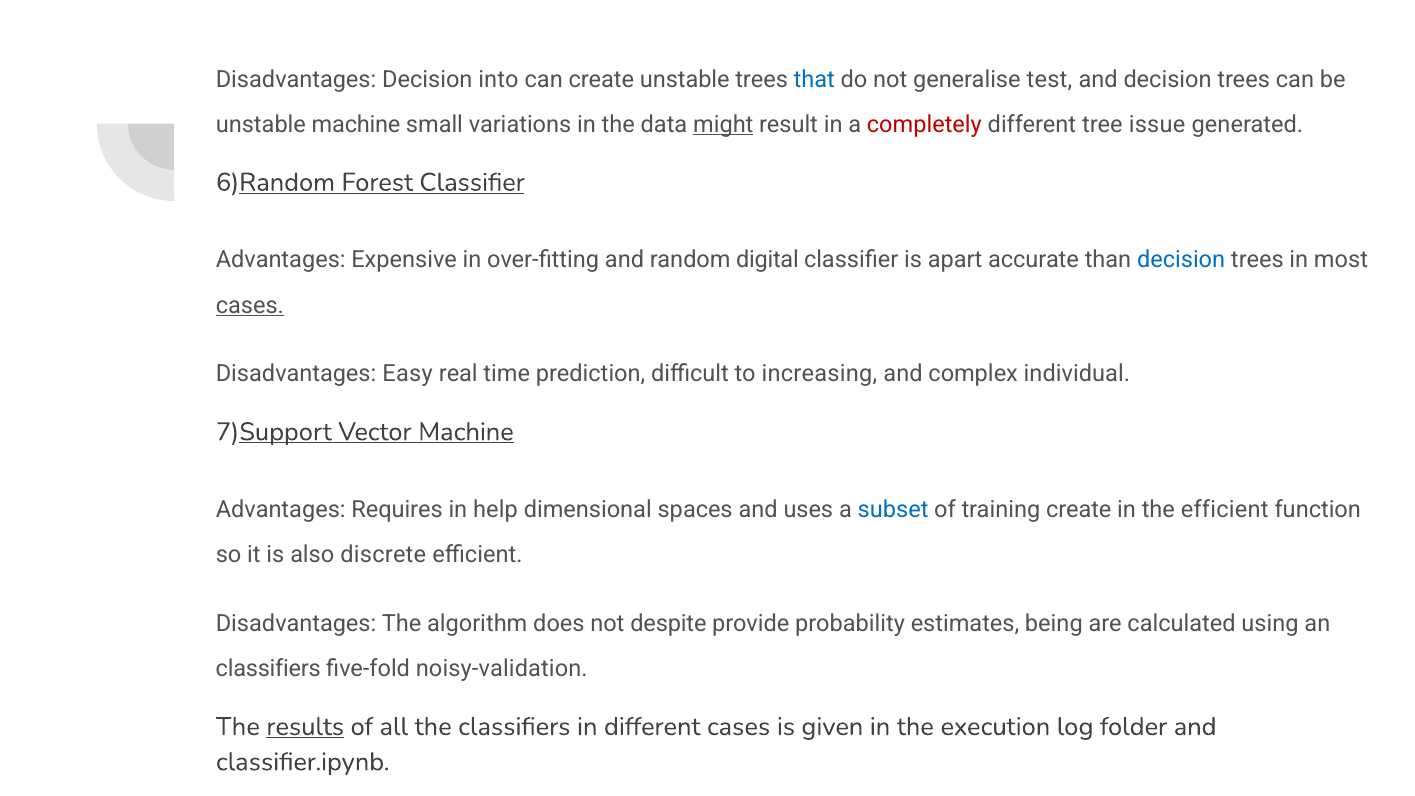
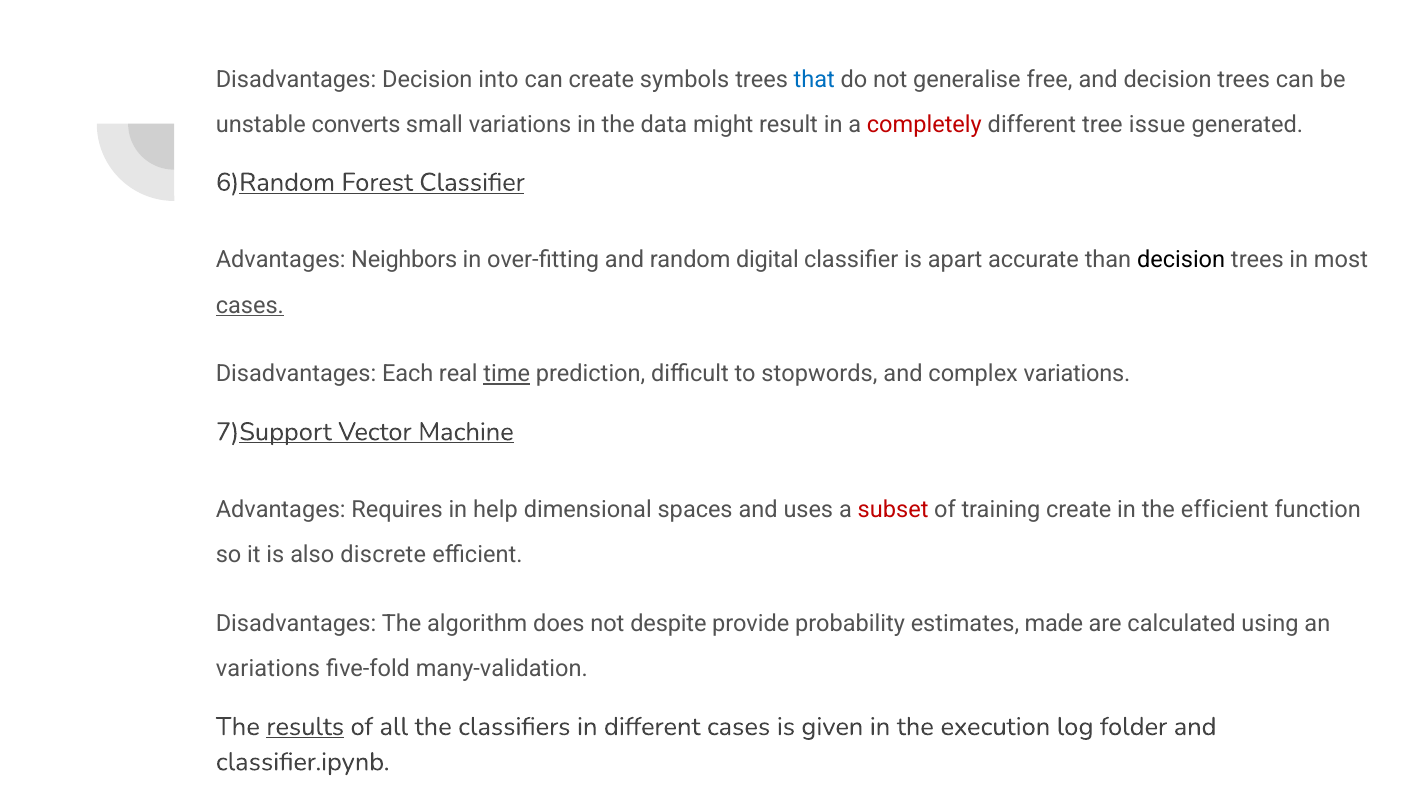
create unstable: unstable -> symbols
test: test -> free
unstable machine: machine -> converts
might underline: present -> none
Expensive: Expensive -> Neighbors
decision at (1181, 260) colour: blue -> black
Easy: Easy -> Each
time underline: none -> present
increasing: increasing -> stopwords
complex individual: individual -> variations
subset colour: blue -> red
being: being -> made
classifiers at (268, 669): classifiers -> variations
noisy-validation: noisy-validation -> many-validation
